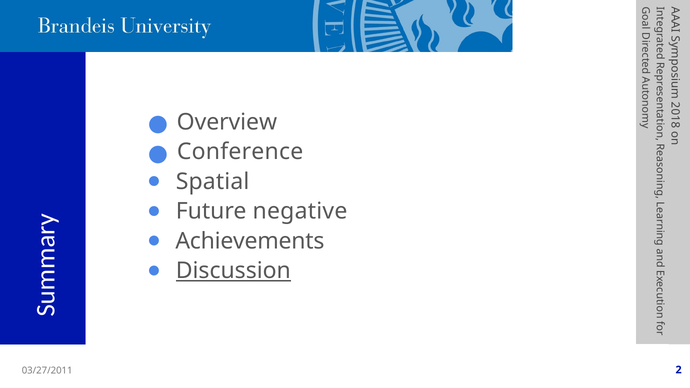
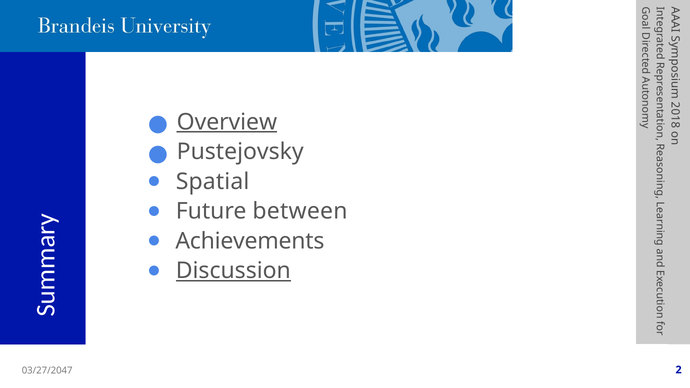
Overview underline: none -> present
Conference: Conference -> Pustejovsky
negative: negative -> between
03/27/2011: 03/27/2011 -> 03/27/2047
